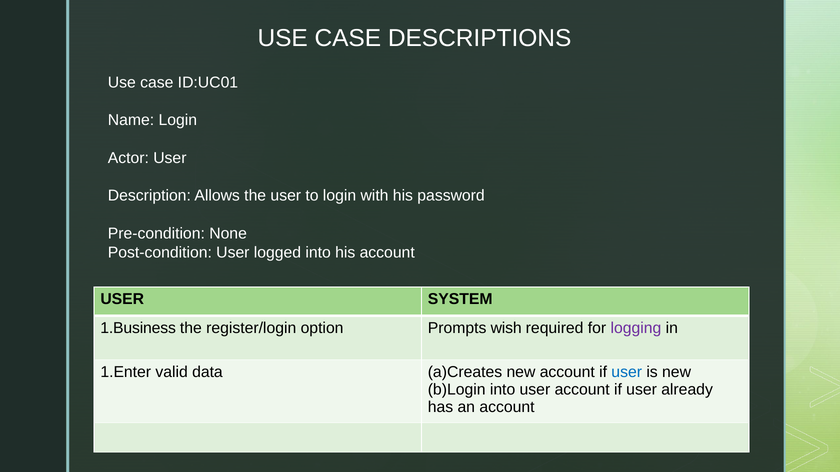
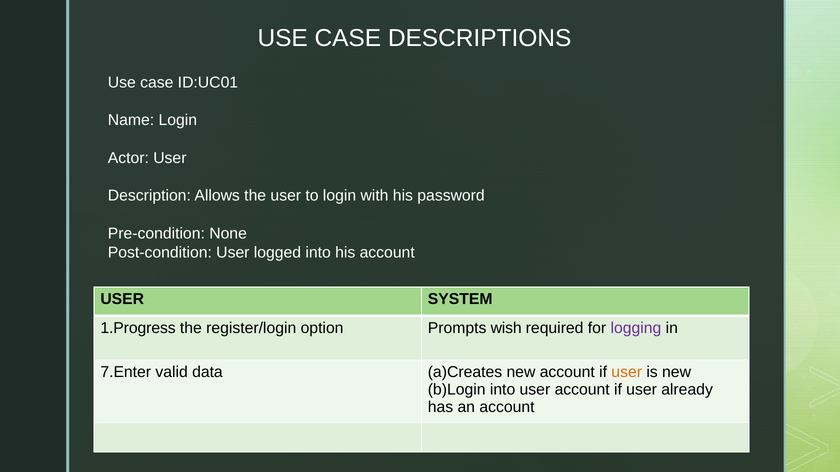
1.Business: 1.Business -> 1.Progress
1.Enter: 1.Enter -> 7.Enter
user at (627, 372) colour: blue -> orange
